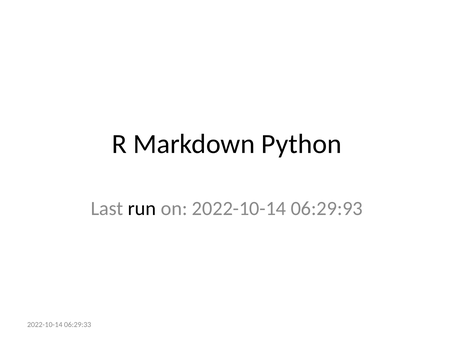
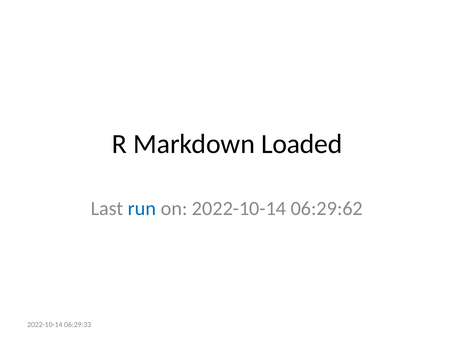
Python: Python -> Loaded
run colour: black -> blue
06:29:93: 06:29:93 -> 06:29:62
